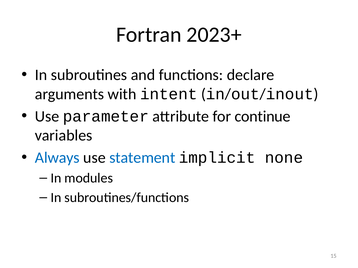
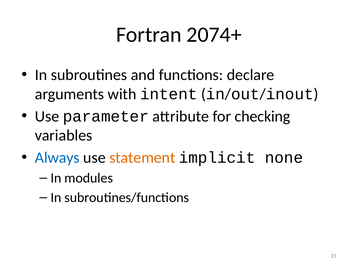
2023+: 2023+ -> 2074+
continue: continue -> checking
statement colour: blue -> orange
